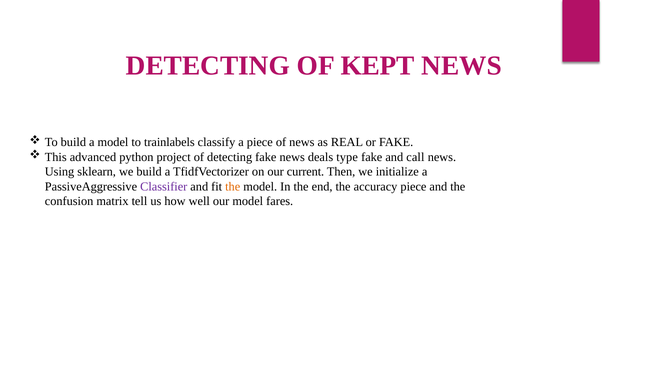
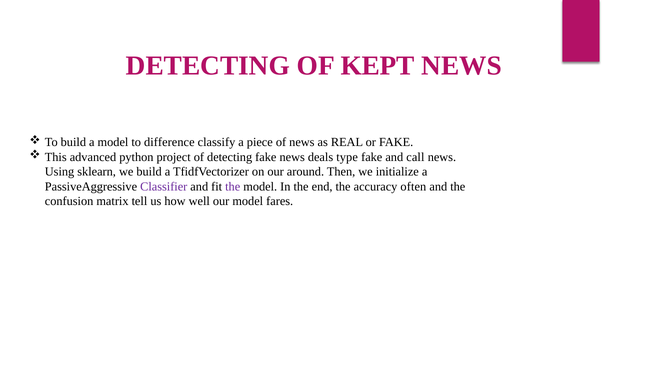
trainlabels: trainlabels -> difference
current: current -> around
the at (233, 186) colour: orange -> purple
accuracy piece: piece -> often
